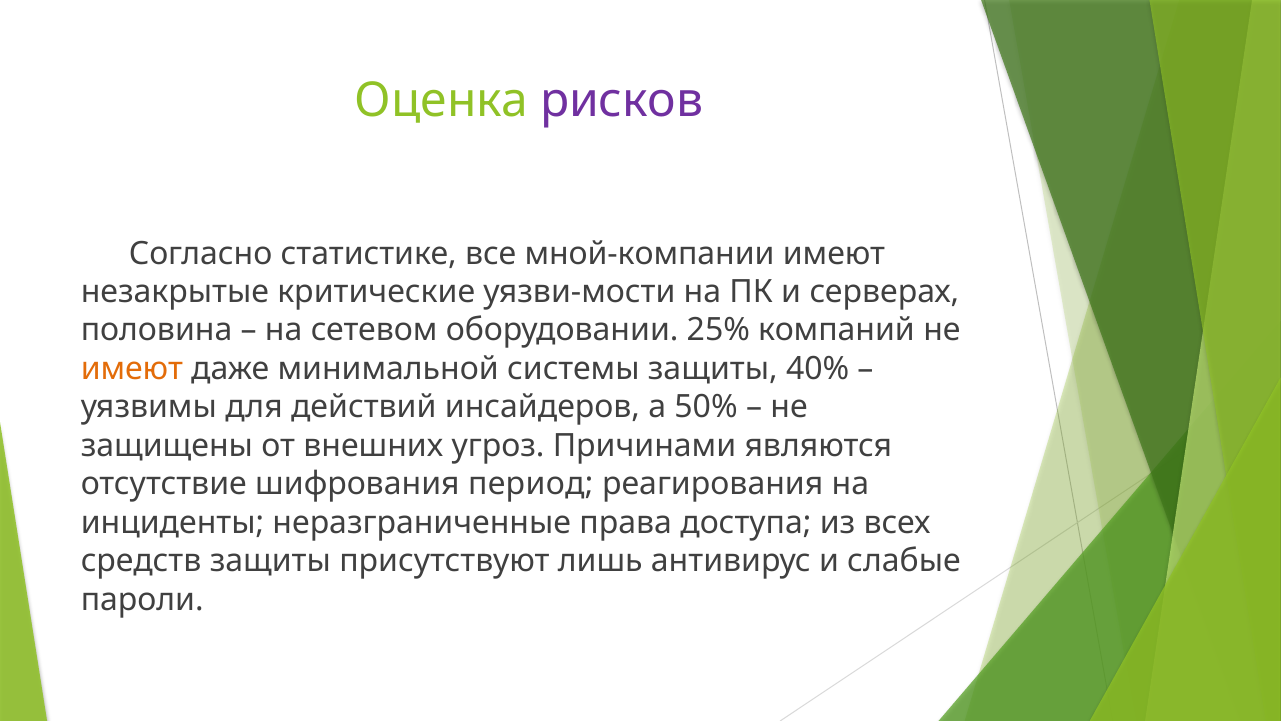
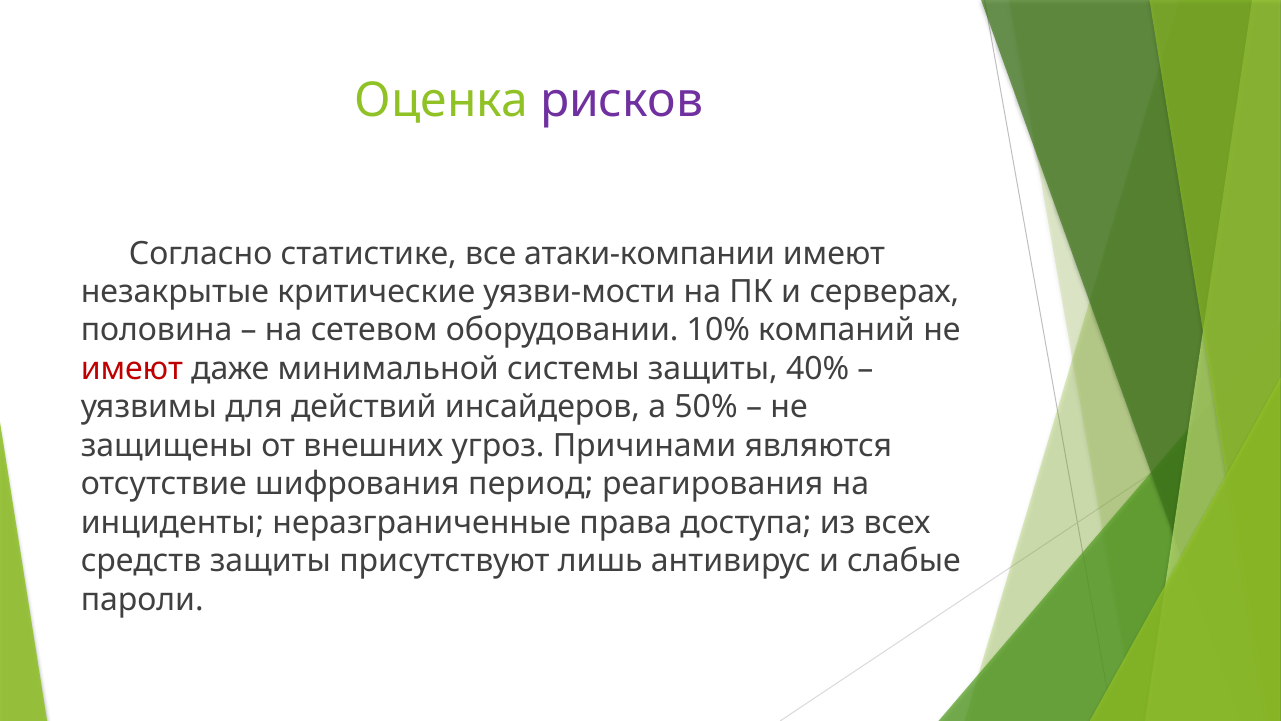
мной-компании: мной-компании -> атаки-компании
25%: 25% -> 10%
имеют at (132, 369) colour: orange -> red
